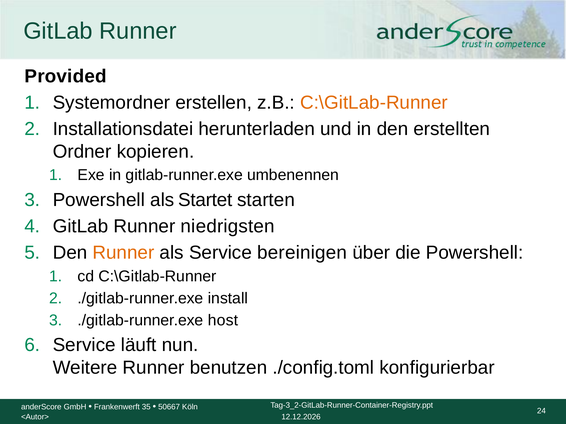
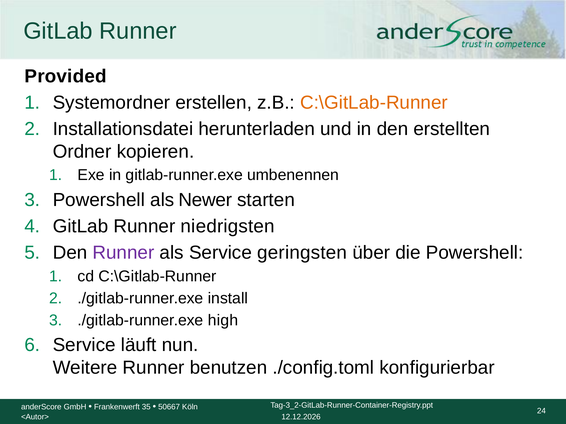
Startet: Startet -> Newer
Runner at (123, 253) colour: orange -> purple
bereinigen: bereinigen -> geringsten
host: host -> high
